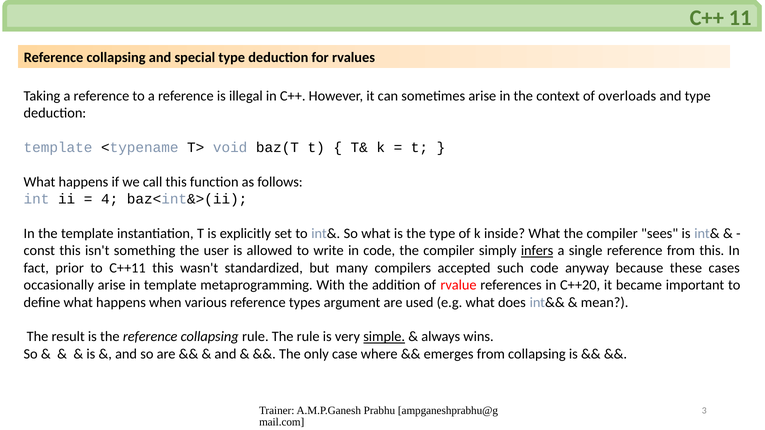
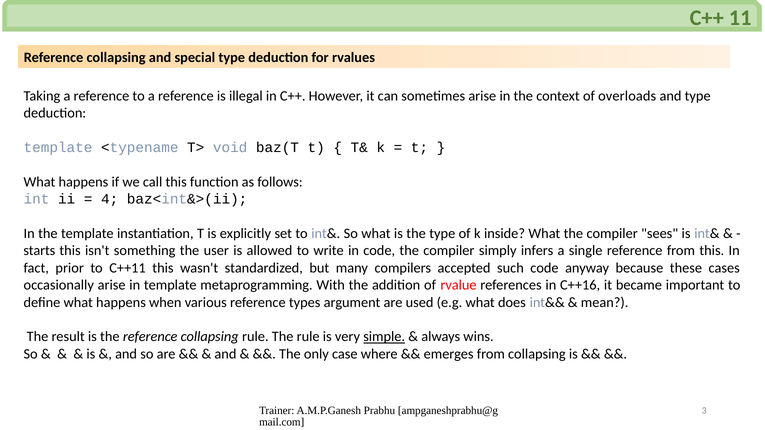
const: const -> starts
infers underline: present -> none
C++20: C++20 -> C++16
